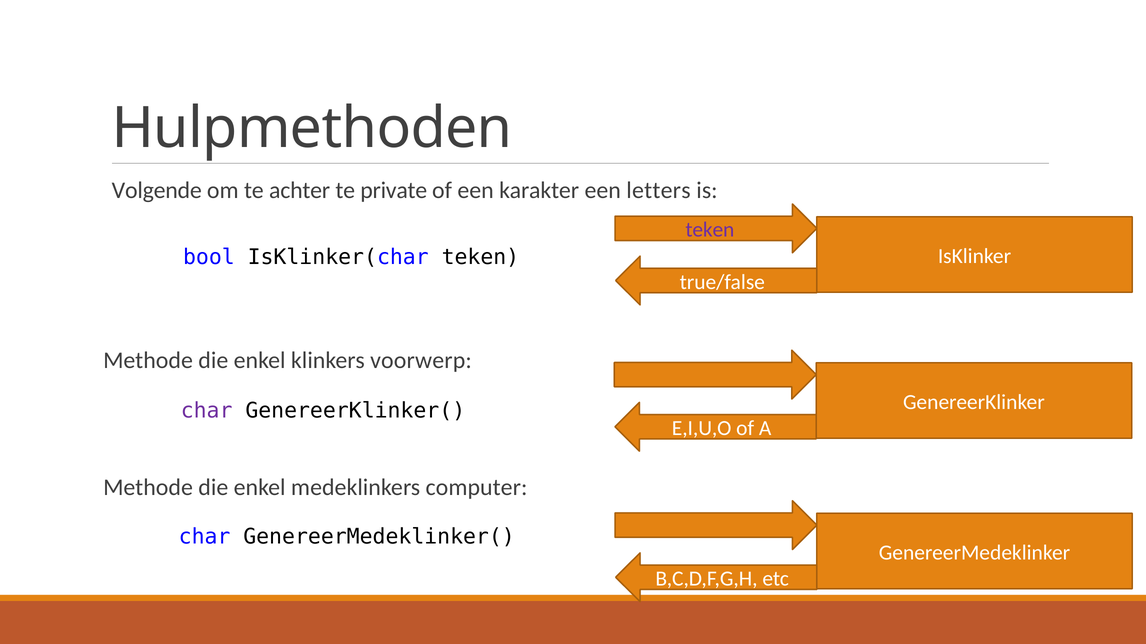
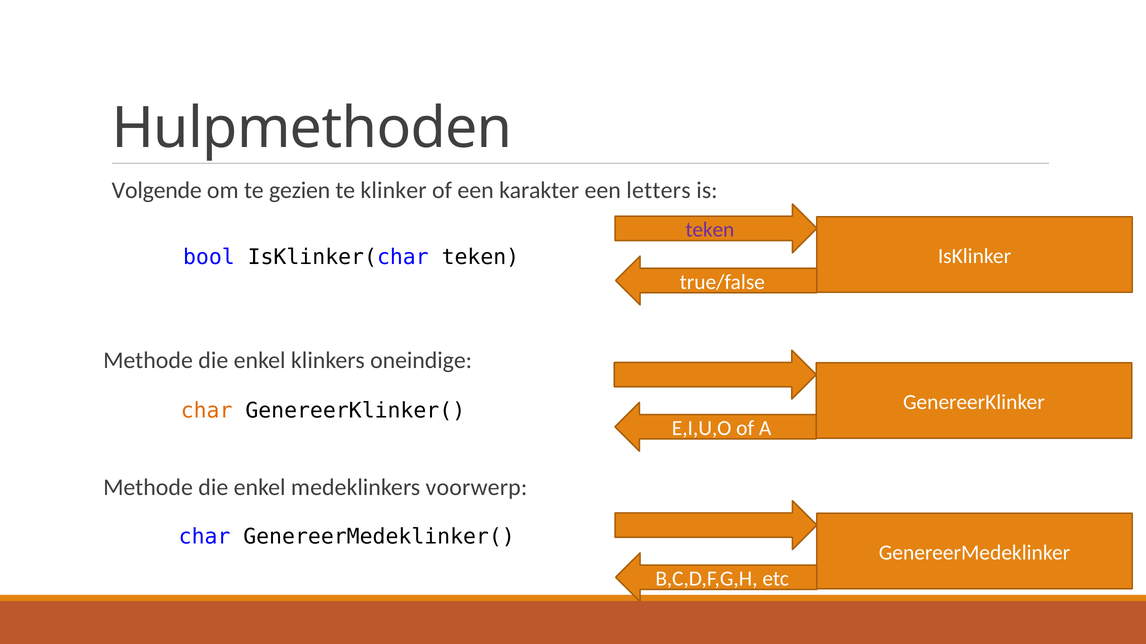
achter: achter -> gezien
private: private -> klinker
voorwerp: voorwerp -> oneindige
char at (207, 411) colour: purple -> orange
computer: computer -> voorwerp
